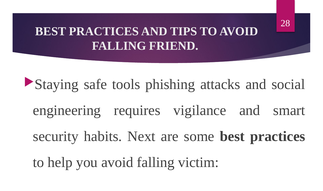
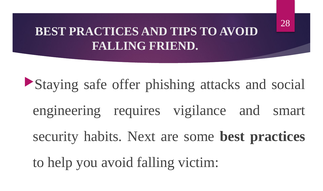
tools: tools -> offer
